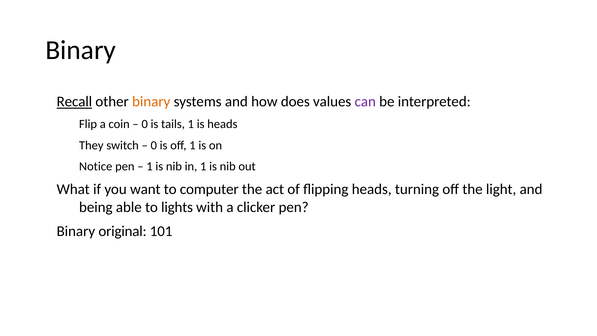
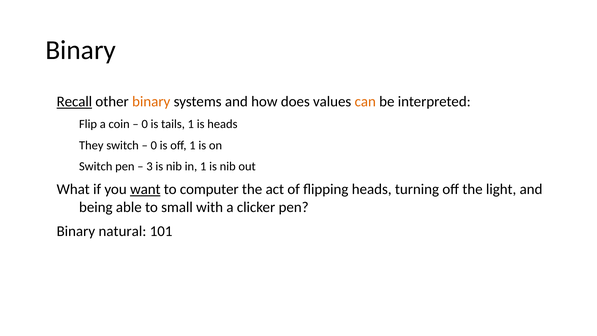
can colour: purple -> orange
Notice at (96, 166): Notice -> Switch
1 at (149, 166): 1 -> 3
want underline: none -> present
lights: lights -> small
original: original -> natural
